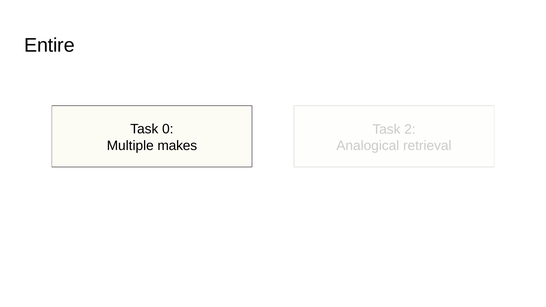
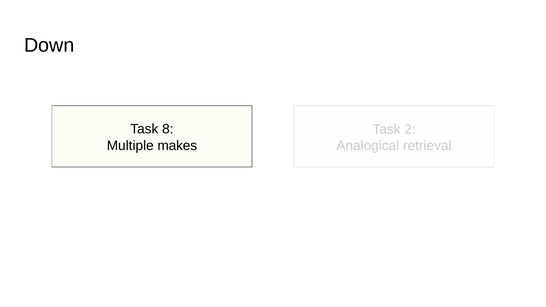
Entire: Entire -> Down
0: 0 -> 8
